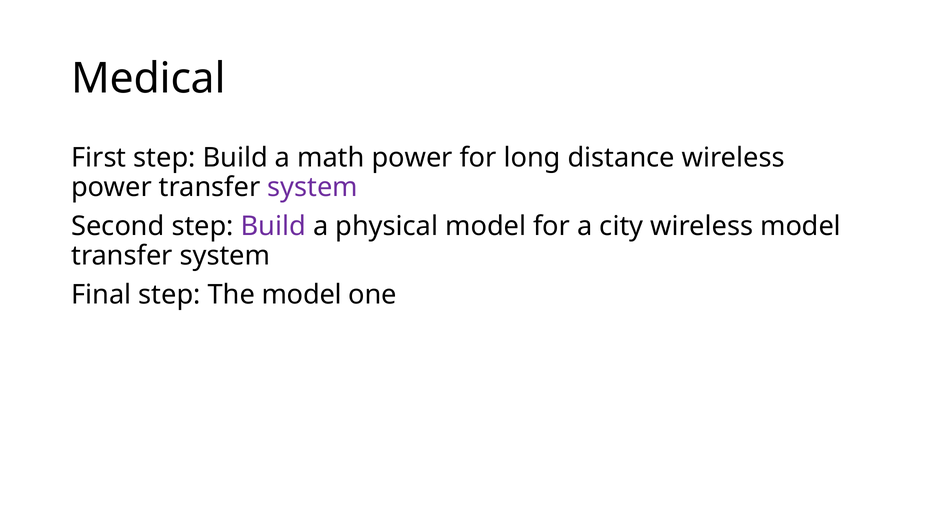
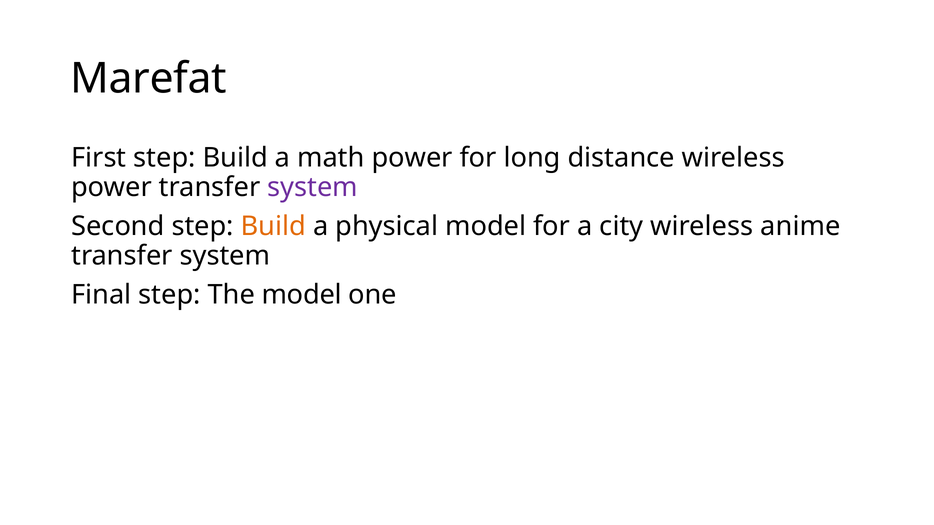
Medical: Medical -> Marefat
Build at (273, 227) colour: purple -> orange
wireless model: model -> anime
